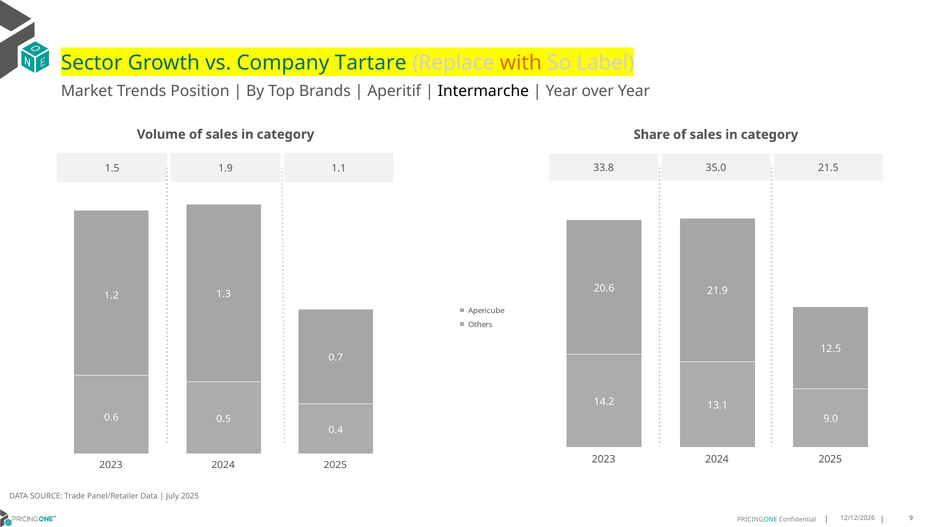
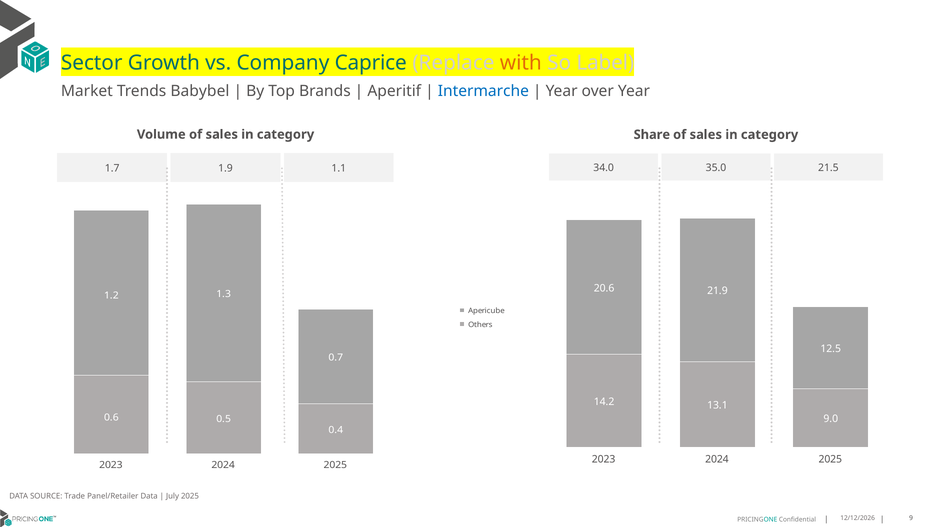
Tartare: Tartare -> Caprice
Position: Position -> Babybel
Intermarche colour: black -> blue
33.8: 33.8 -> 34.0
1.5: 1.5 -> 1.7
